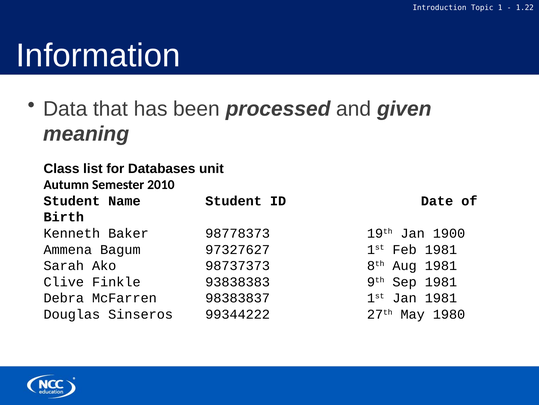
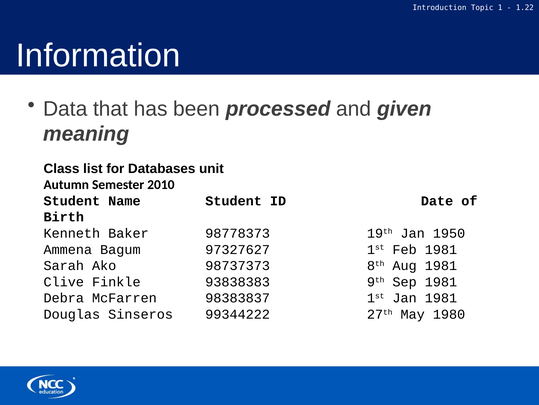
1900: 1900 -> 1950
